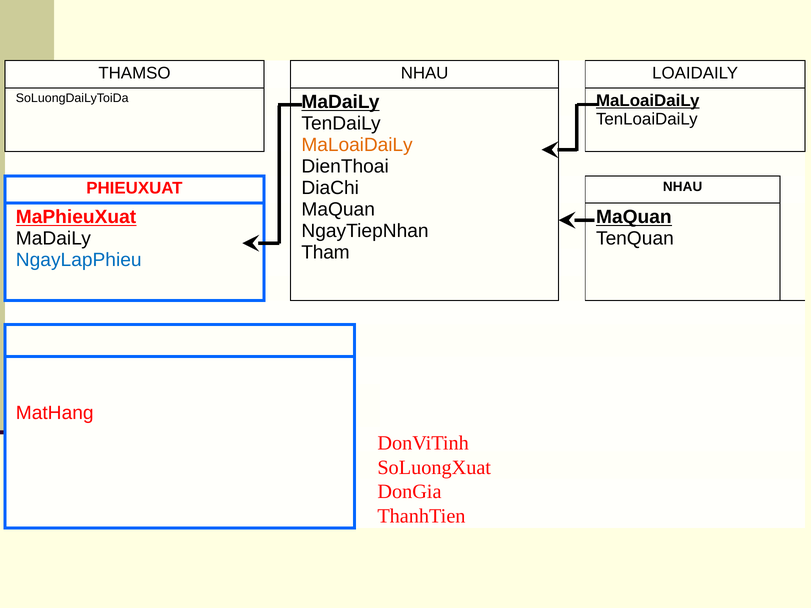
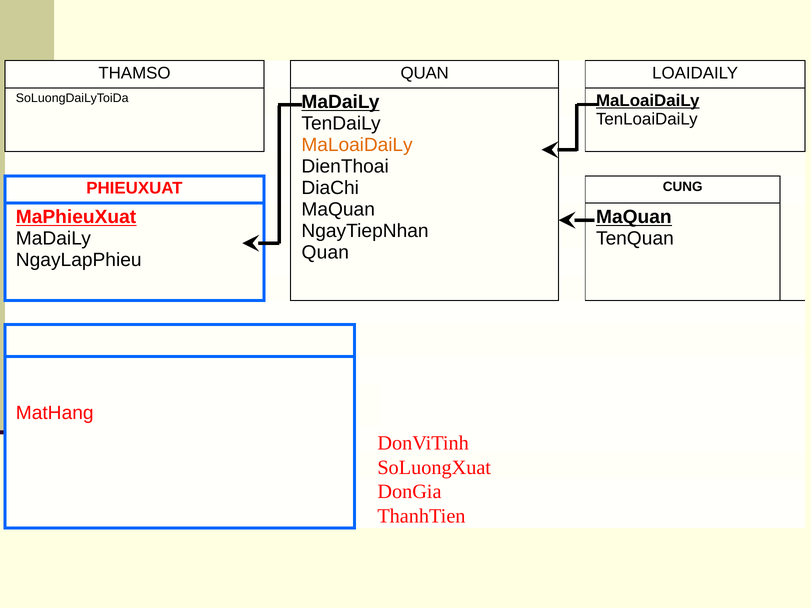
THAMSO NHAU: NHAU -> QUAN
PHIEUXUAT NHAU: NHAU -> CUNG
Tham at (326, 252): Tham -> Quan
NgayLapPhieu colour: blue -> black
